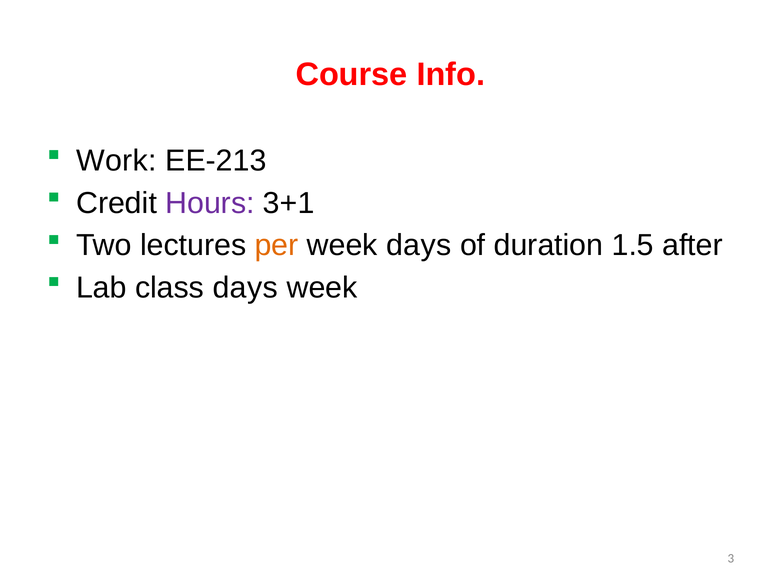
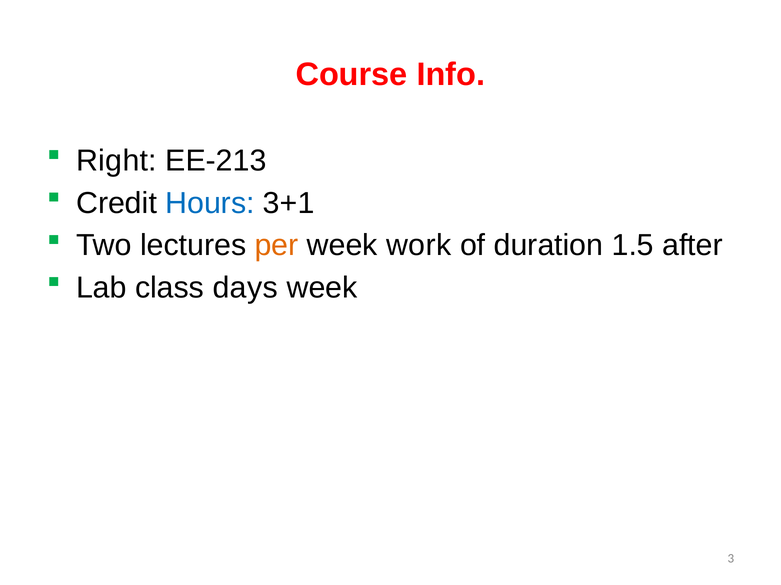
Work: Work -> Right
Hours colour: purple -> blue
week days: days -> work
